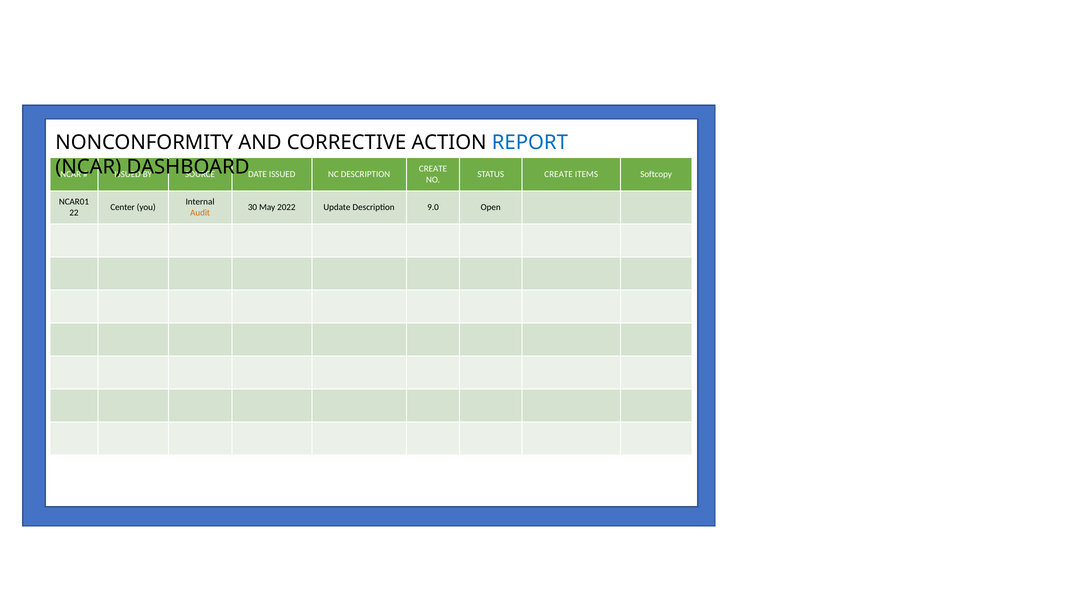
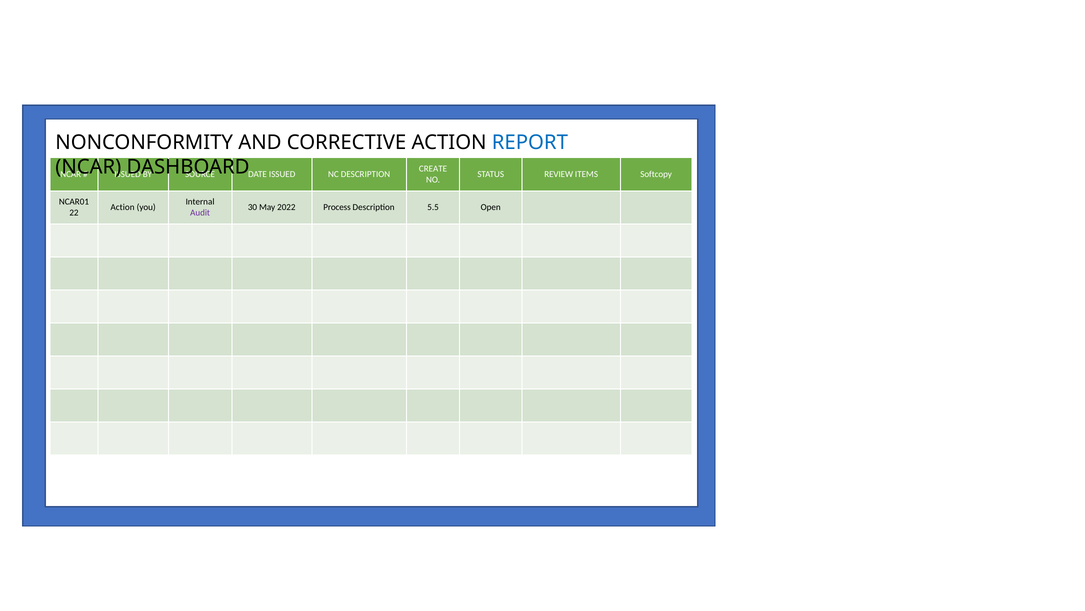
STATUS CREATE: CREATE -> REVIEW
Center at (123, 207): Center -> Action
Update: Update -> Process
9.0: 9.0 -> 5.5
Audit colour: orange -> purple
